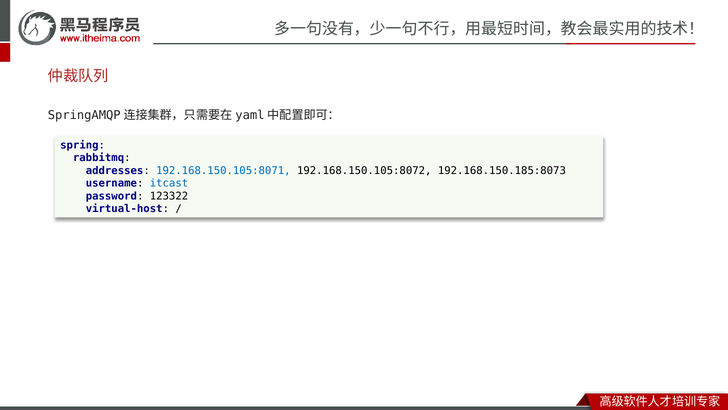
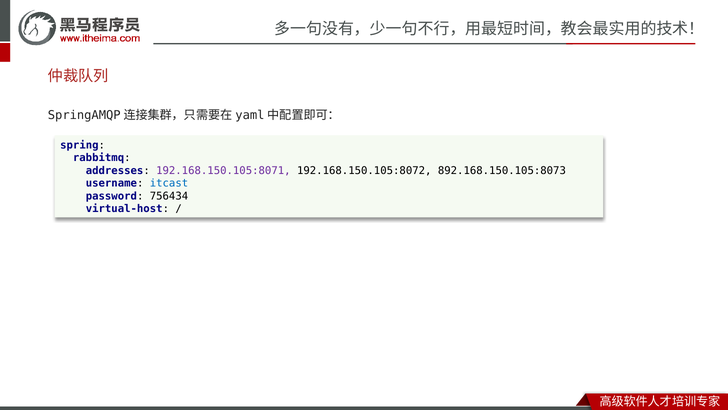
192.168.150.105:8071 colour: blue -> purple
192.168.150.185:8073: 192.168.150.185:8073 -> 892.168.150.105:8073
123322: 123322 -> 756434
